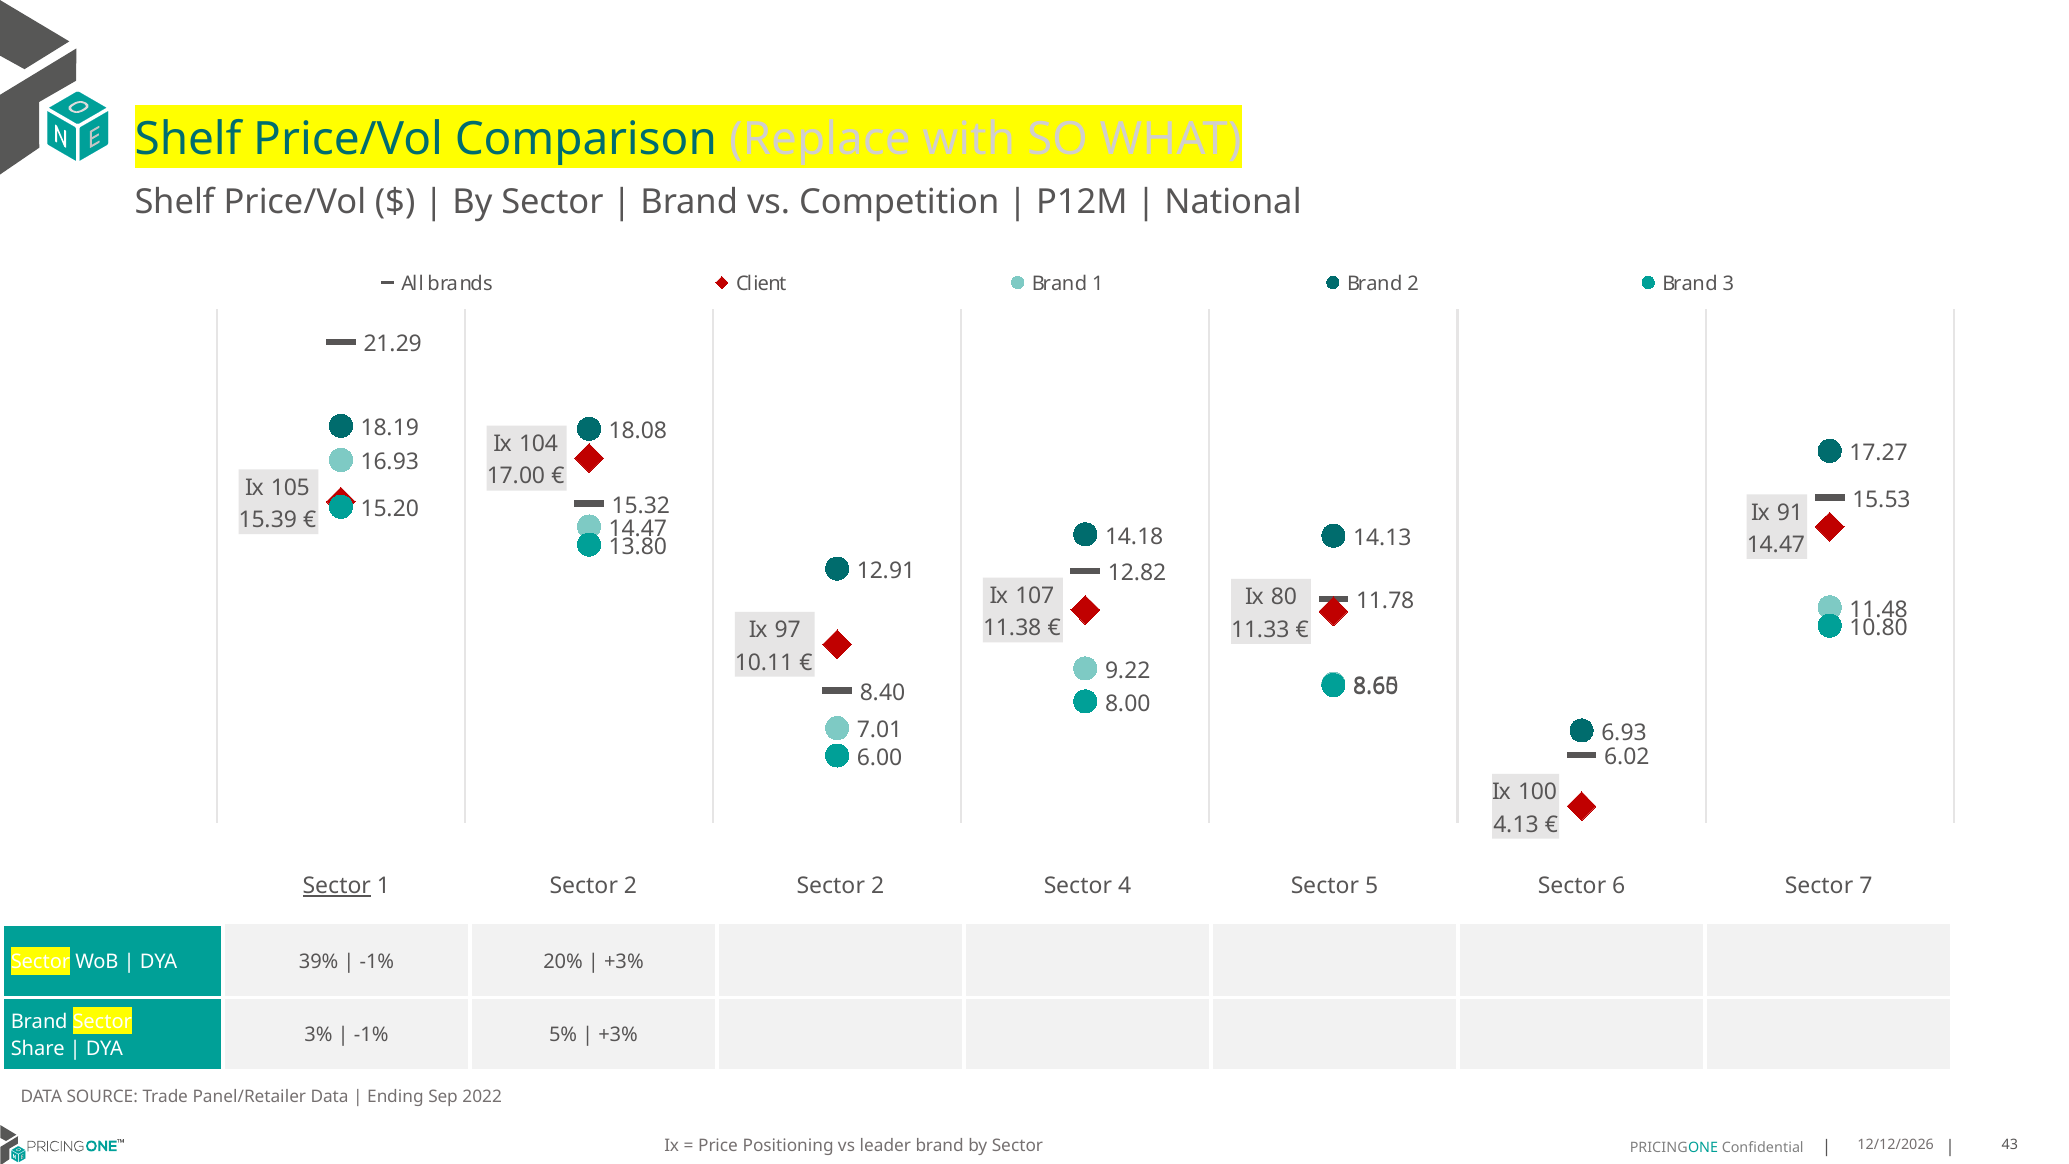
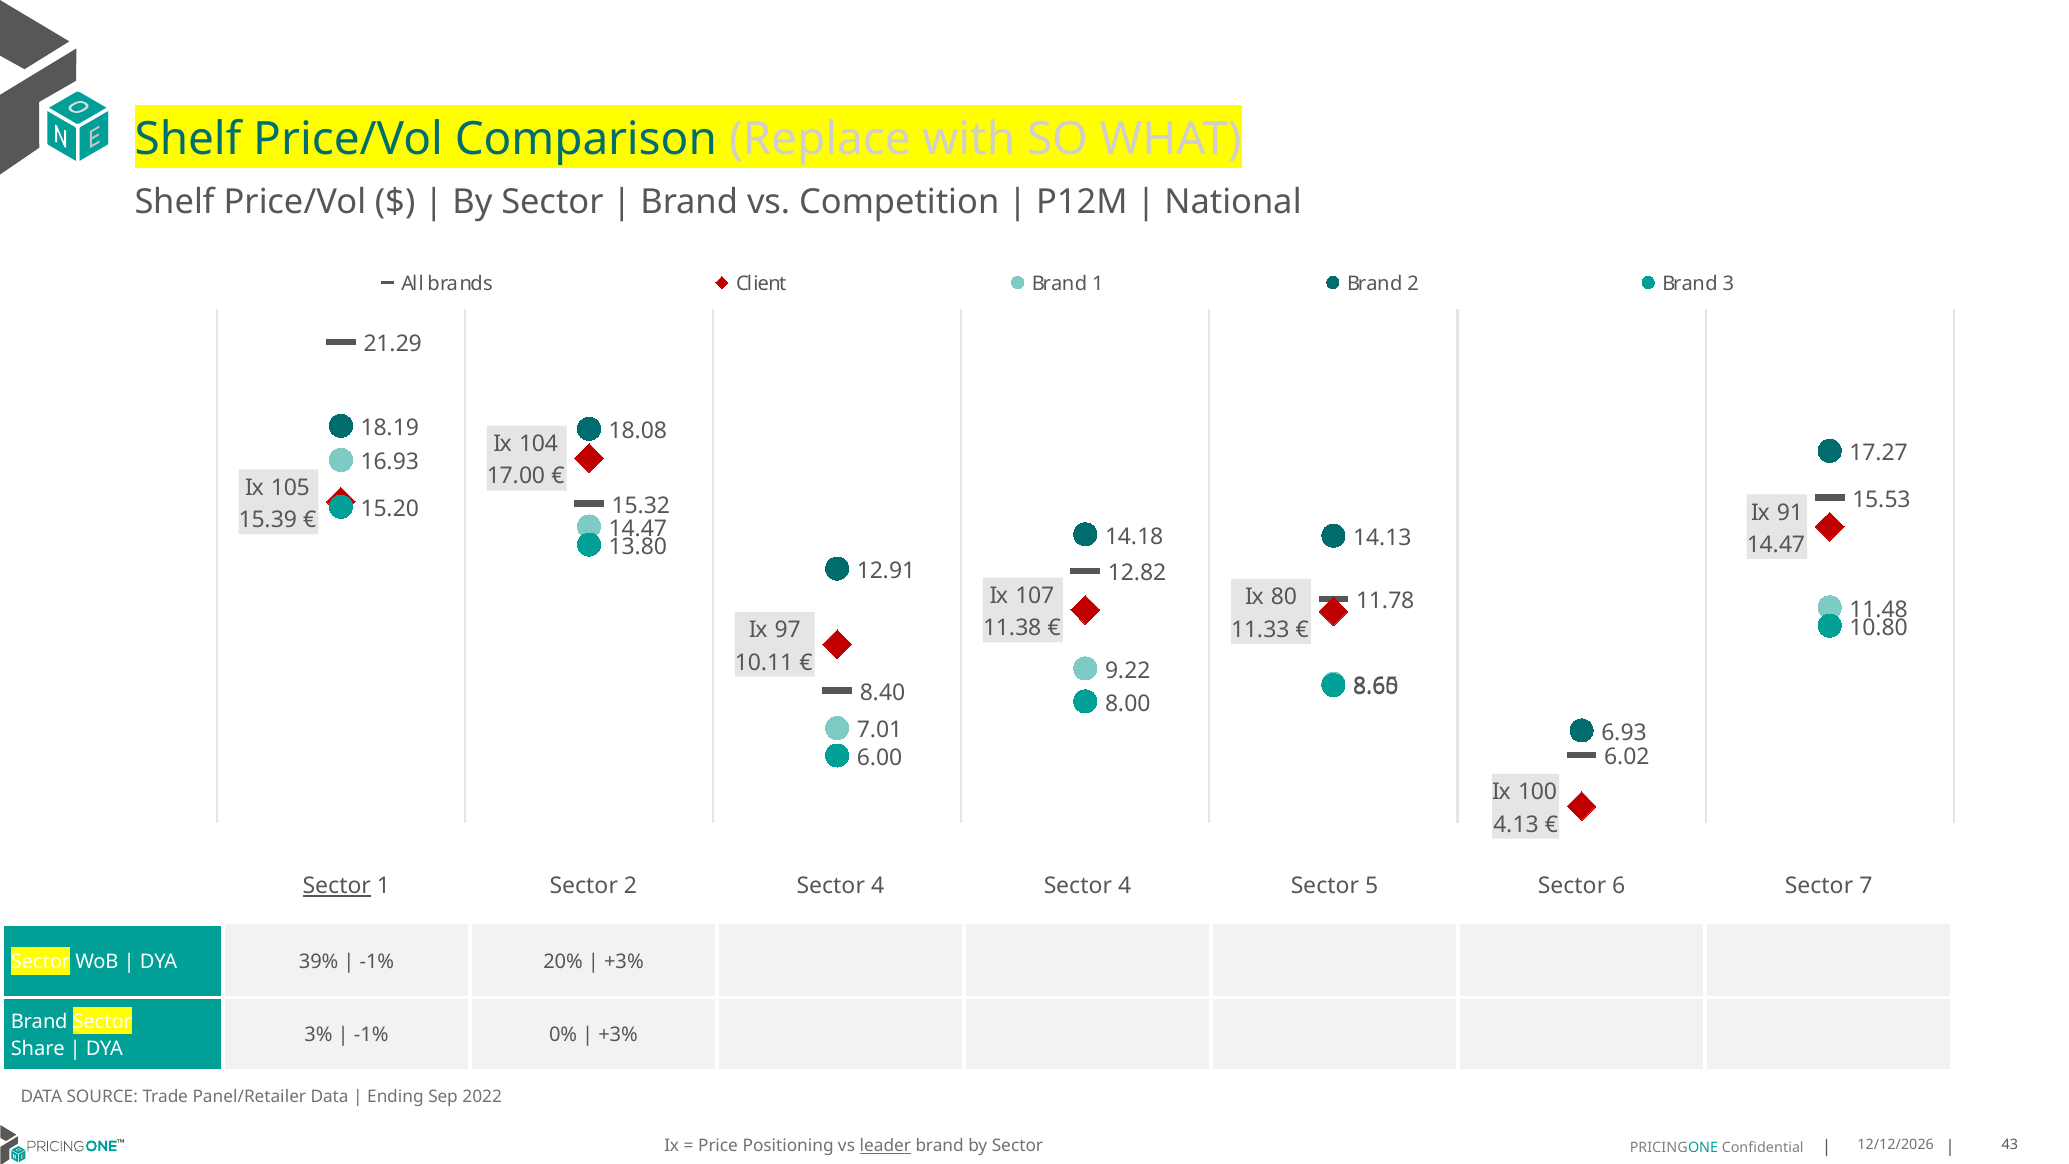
2 Sector 2: 2 -> 4
5%: 5% -> 0%
leader underline: none -> present
